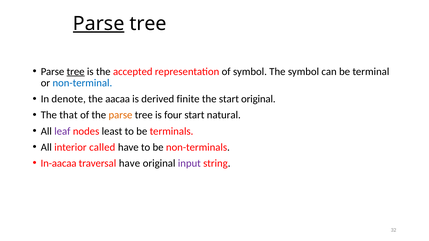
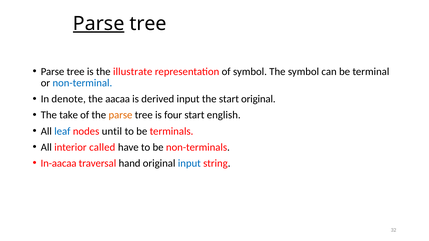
tree at (76, 72) underline: present -> none
accepted: accepted -> illustrate
derived finite: finite -> input
that: that -> take
natural: natural -> english
leaf colour: purple -> blue
least: least -> until
traversal have: have -> hand
input at (189, 163) colour: purple -> blue
